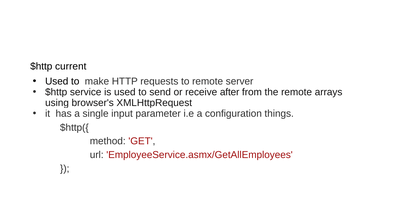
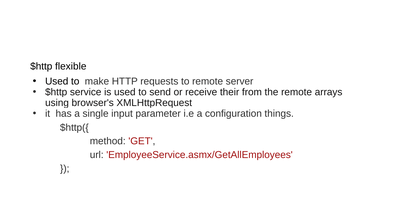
current: current -> flexible
after: after -> their
